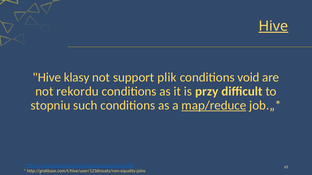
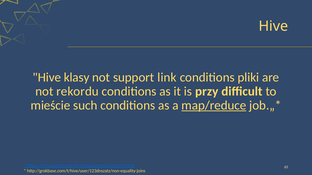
Hive at (273, 26) underline: present -> none
plik: plik -> link
void: void -> pliki
stopniu: stopniu -> mieście
